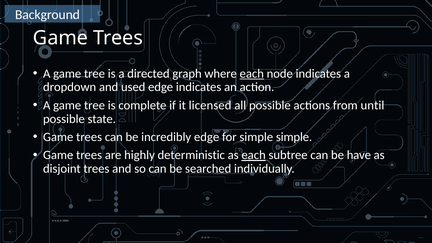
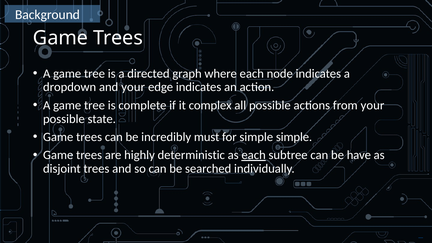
each at (252, 74) underline: present -> none
and used: used -> your
licensed: licensed -> complex
from until: until -> your
incredibly edge: edge -> must
